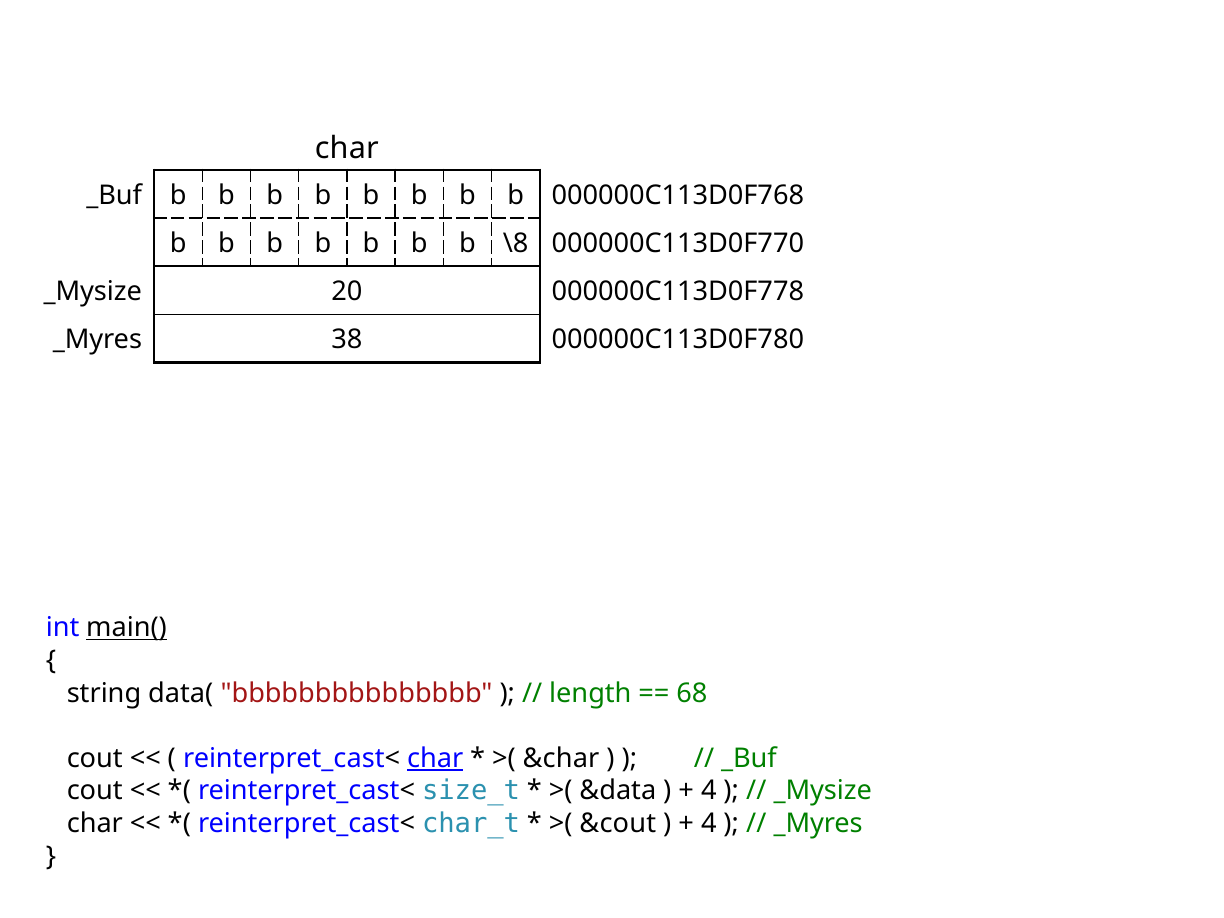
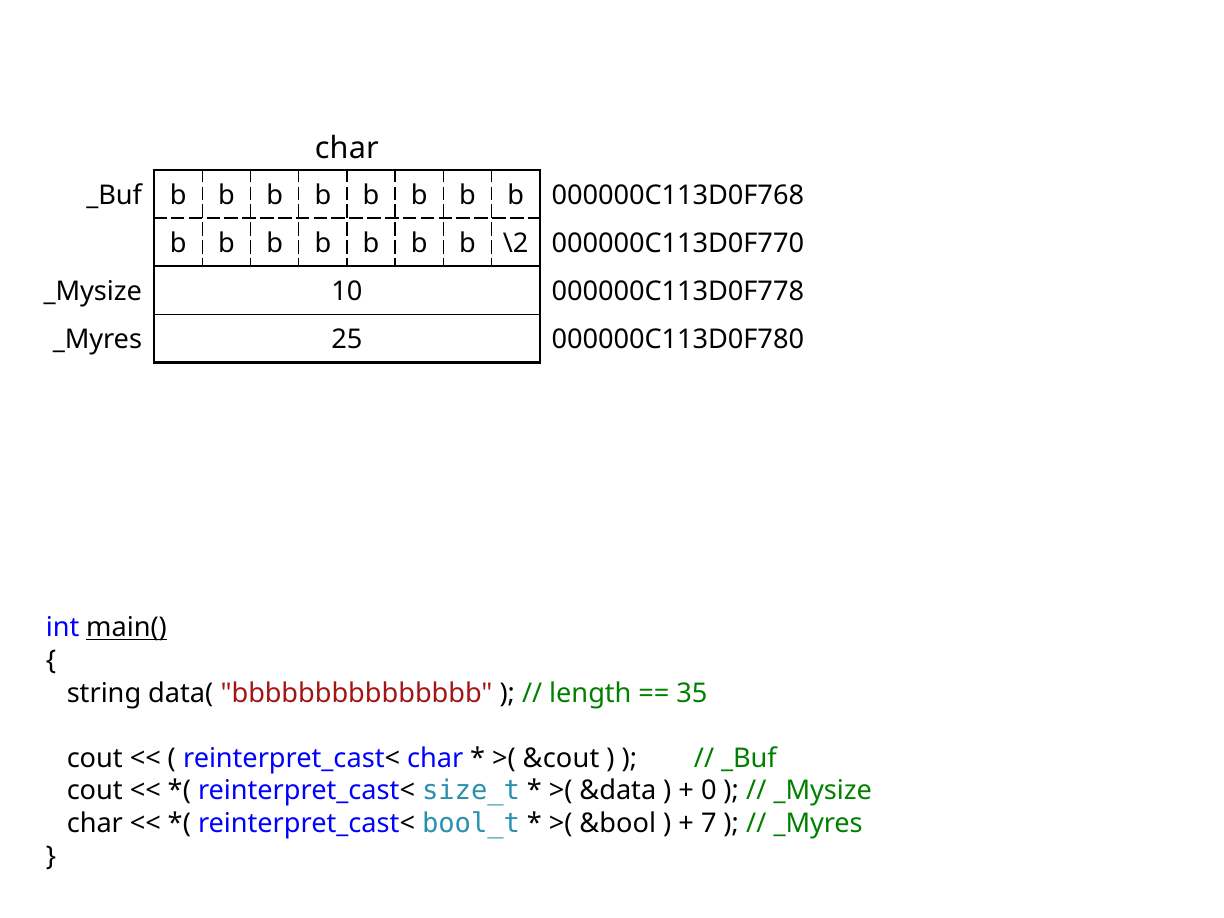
\8: \8 -> \2
20: 20 -> 10
38: 38 -> 25
68: 68 -> 35
char at (435, 758) underline: present -> none
&char: &char -> &cout
4 at (709, 791): 4 -> 0
char_t: char_t -> bool_t
&cout: &cout -> &bool
4 at (709, 824): 4 -> 7
